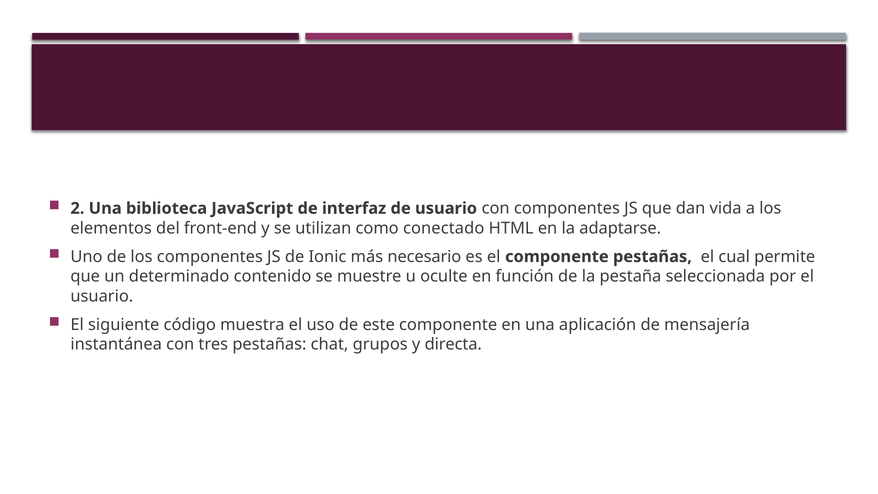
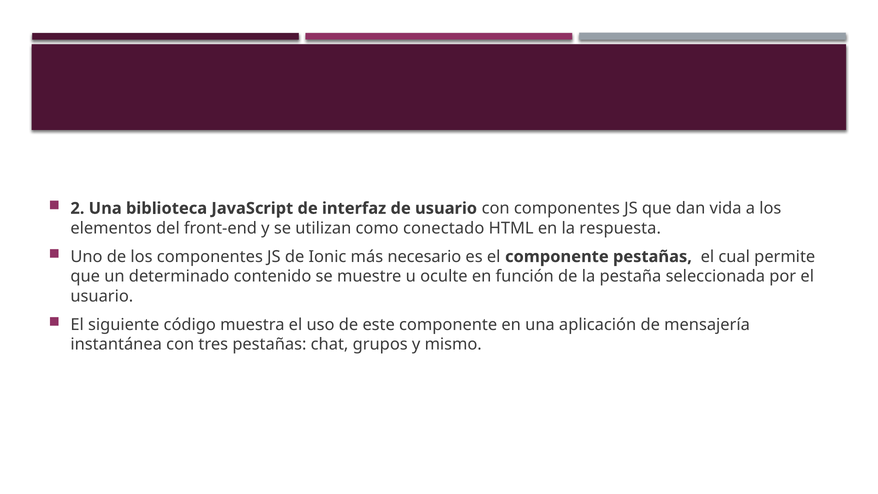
adaptarse: adaptarse -> respuesta
directa: directa -> mismo
